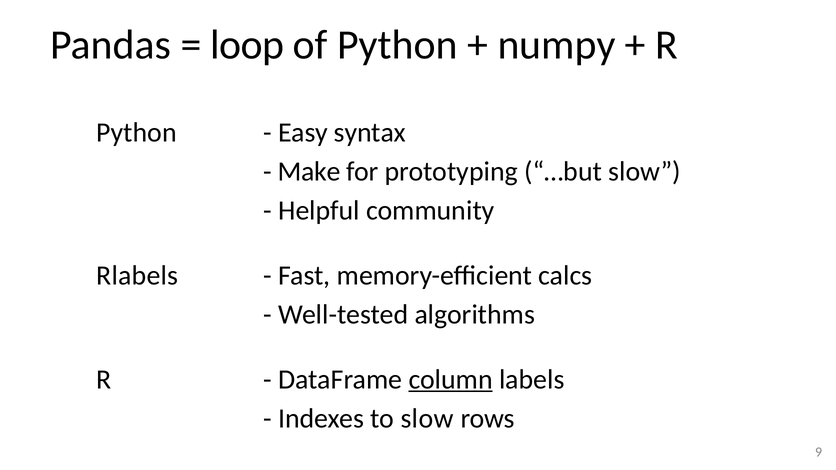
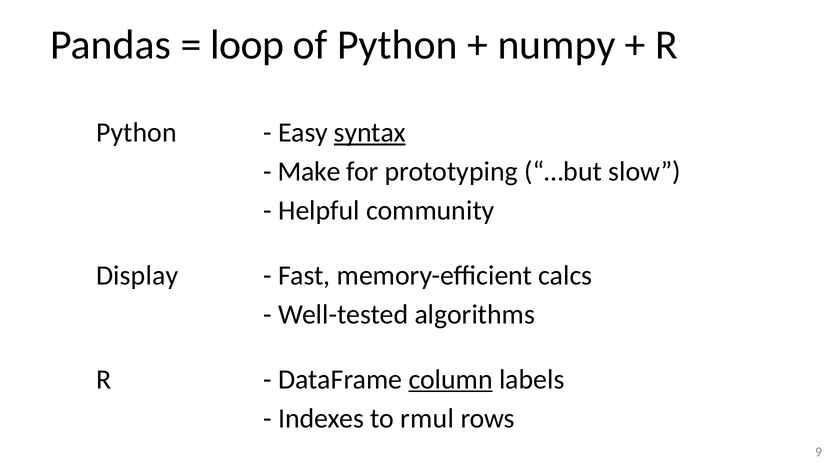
syntax underline: none -> present
Rlabels: Rlabels -> Display
to slow: slow -> rmul
